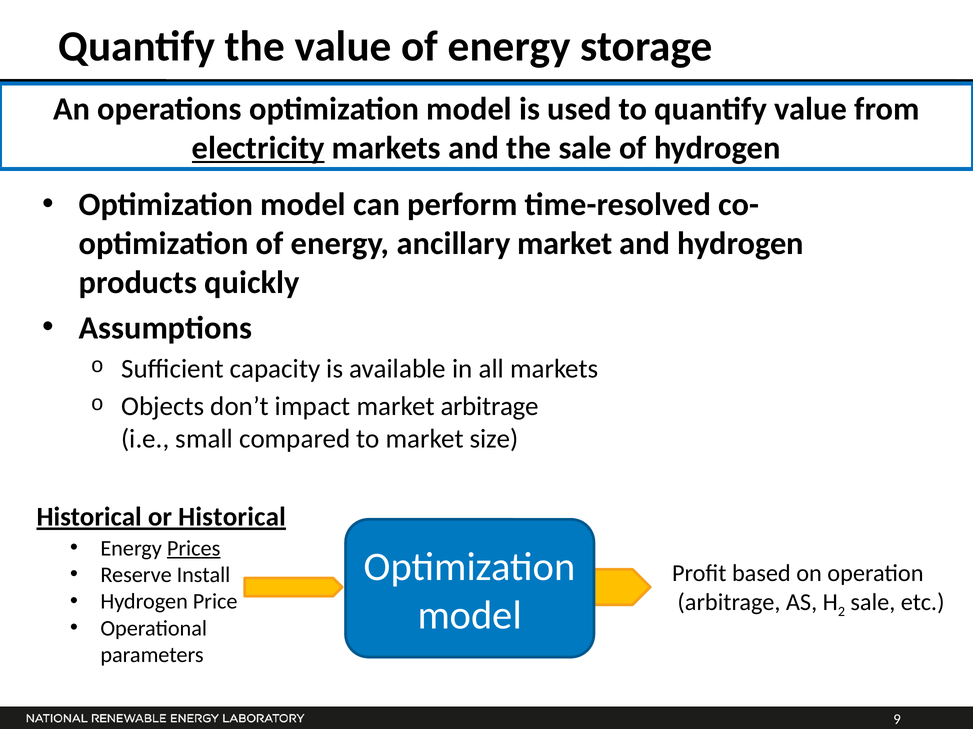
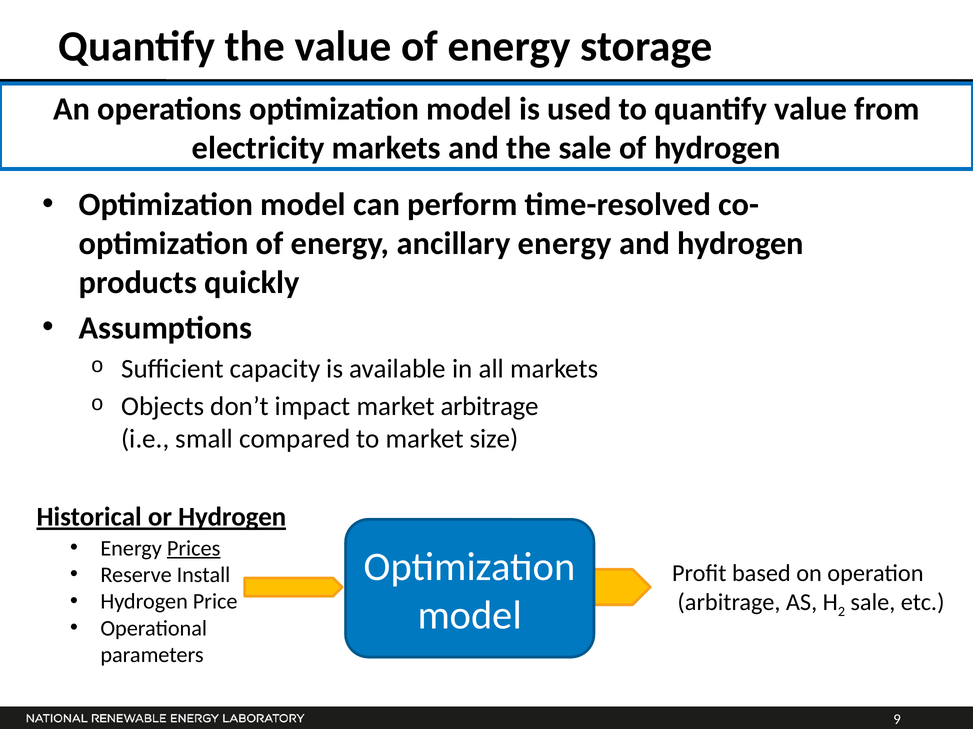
electricity underline: present -> none
ancillary market: market -> energy
or Historical: Historical -> Hydrogen
